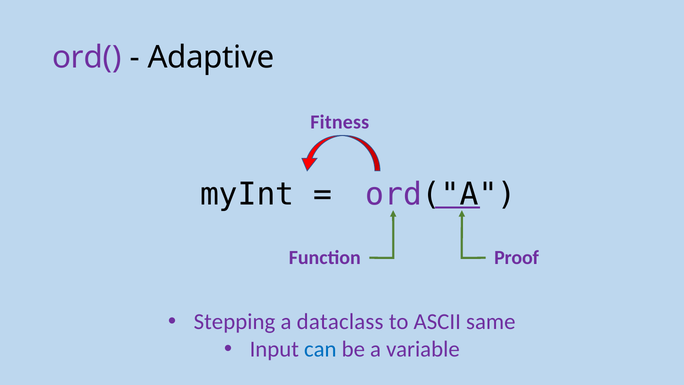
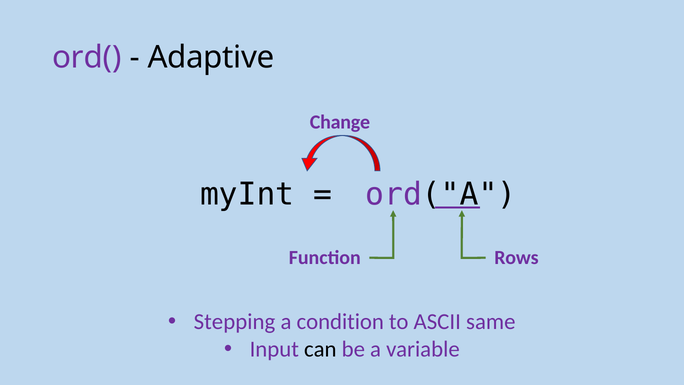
Fitness: Fitness -> Change
Proof: Proof -> Rows
dataclass: dataclass -> condition
can colour: blue -> black
